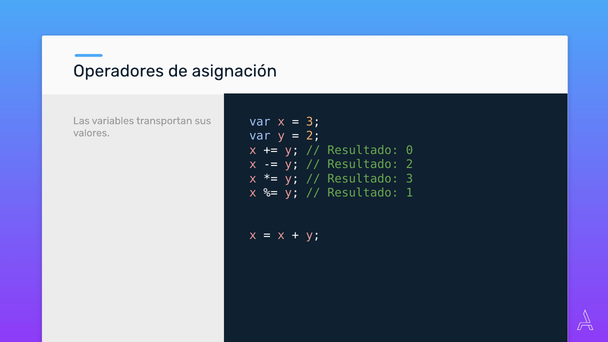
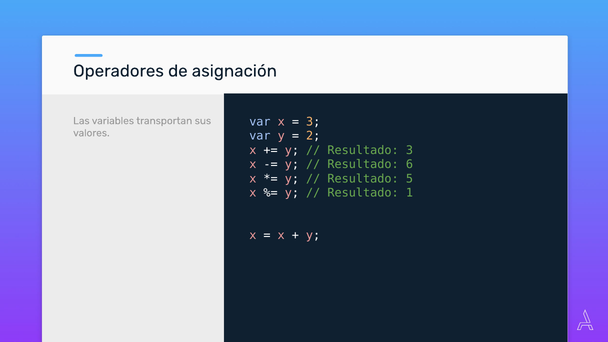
Resultado 0: 0 -> 3
Resultado 2: 2 -> 6
Resultado 3: 3 -> 5
